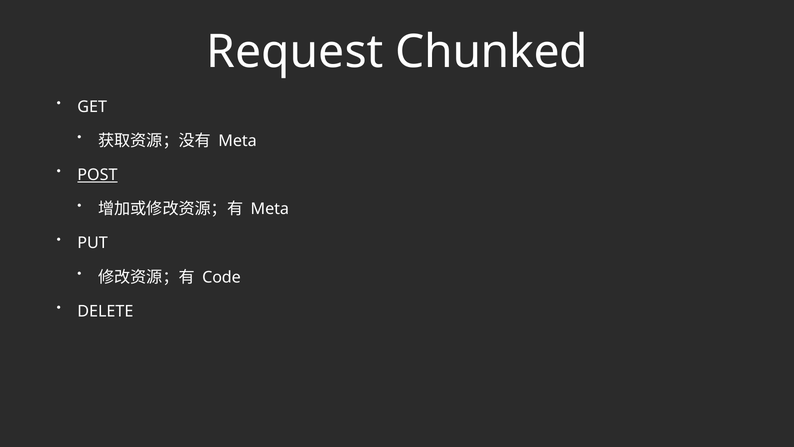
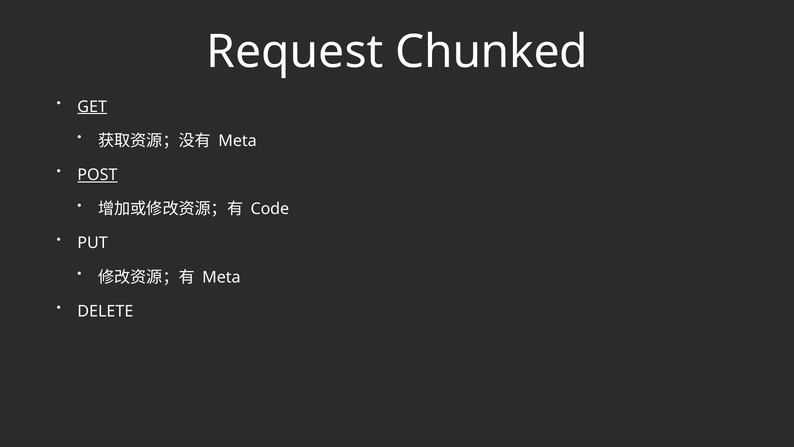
GET underline: none -> present
Meta at (270, 209): Meta -> Code
Code at (221, 277): Code -> Meta
